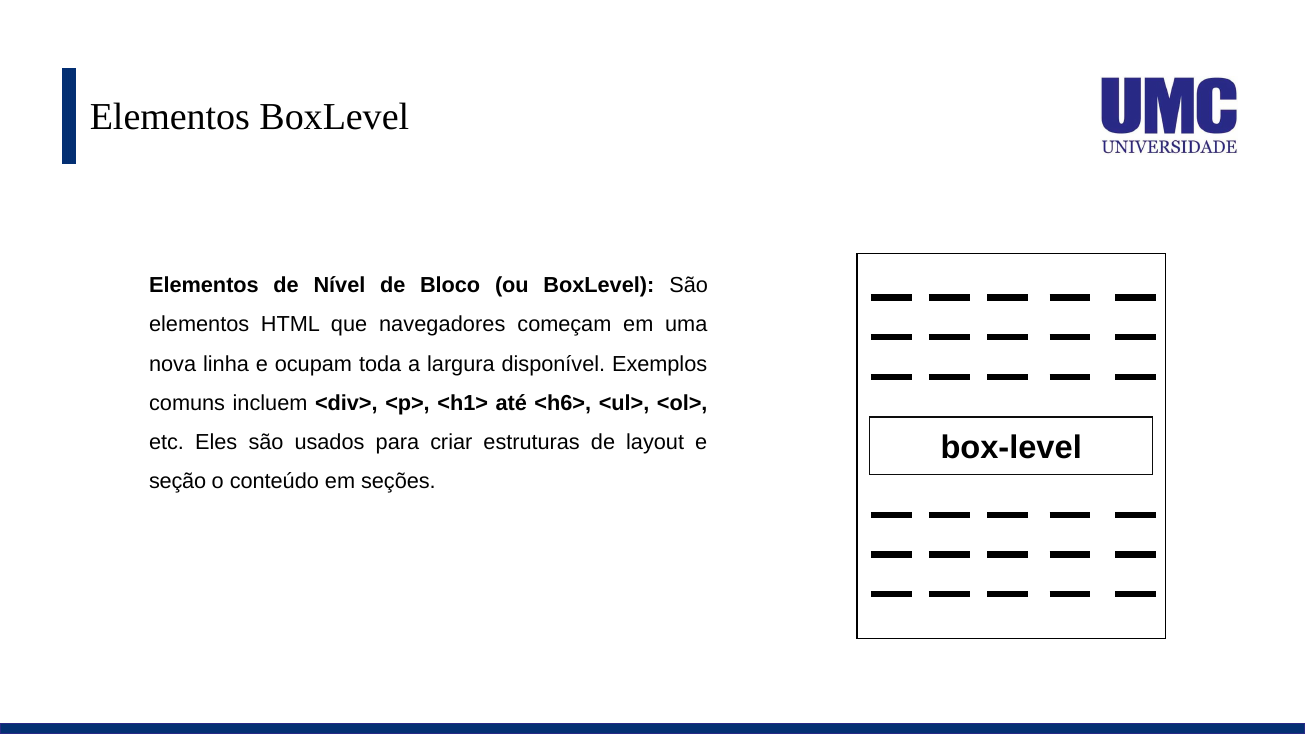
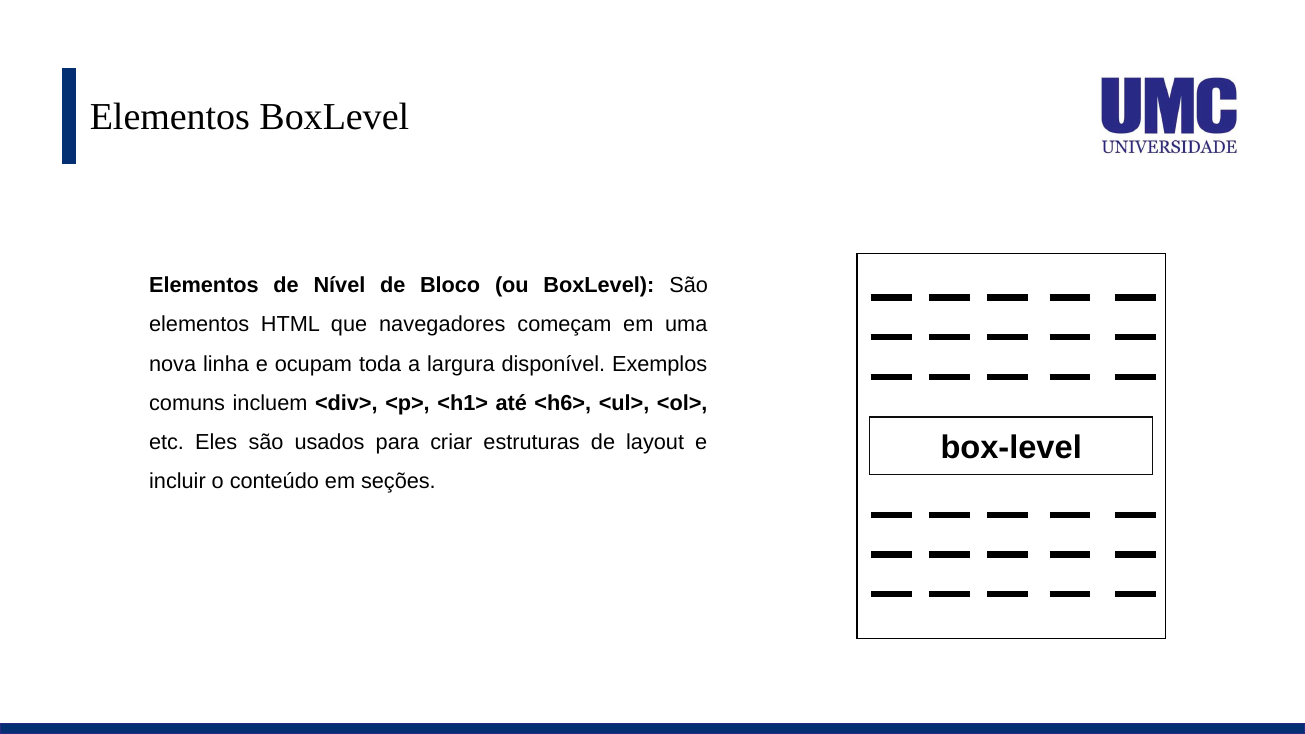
seção: seção -> incluir
